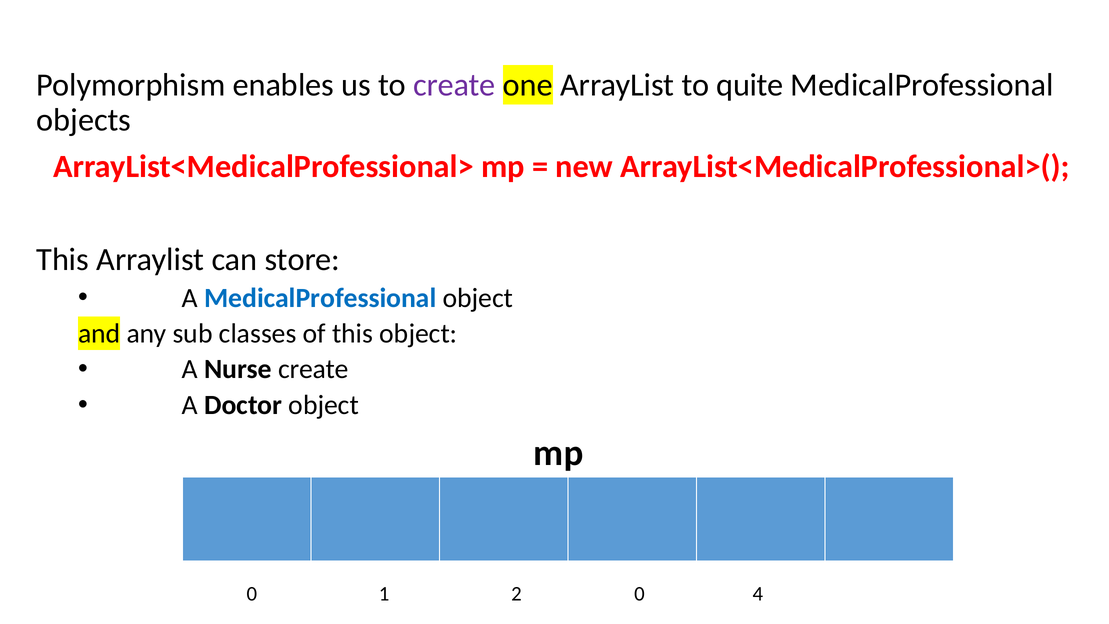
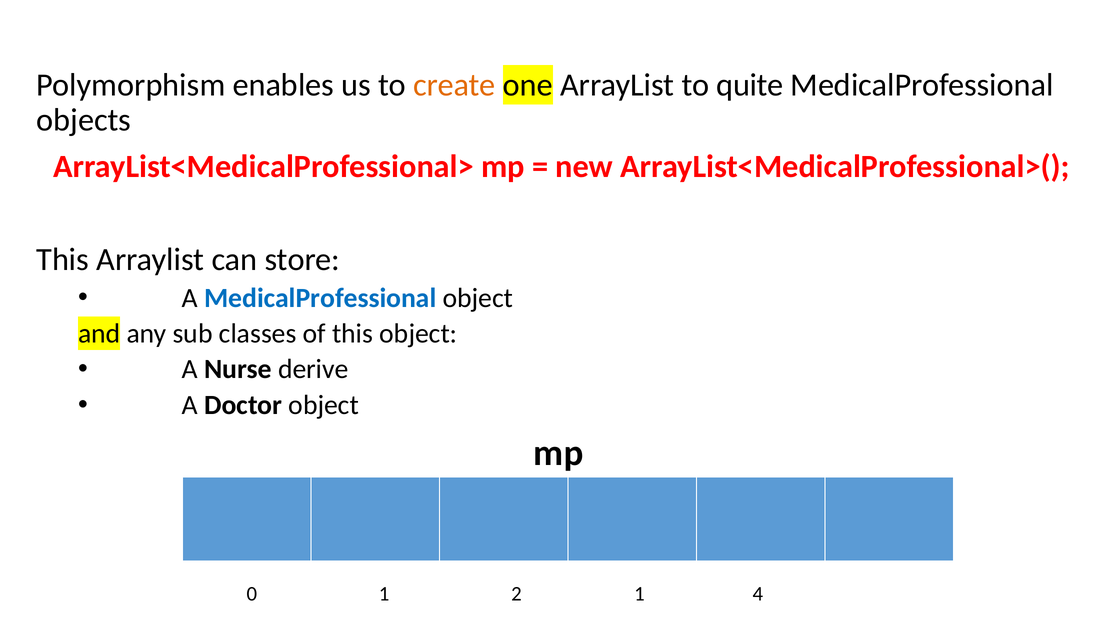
create at (454, 85) colour: purple -> orange
Nurse create: create -> derive
2 0: 0 -> 1
